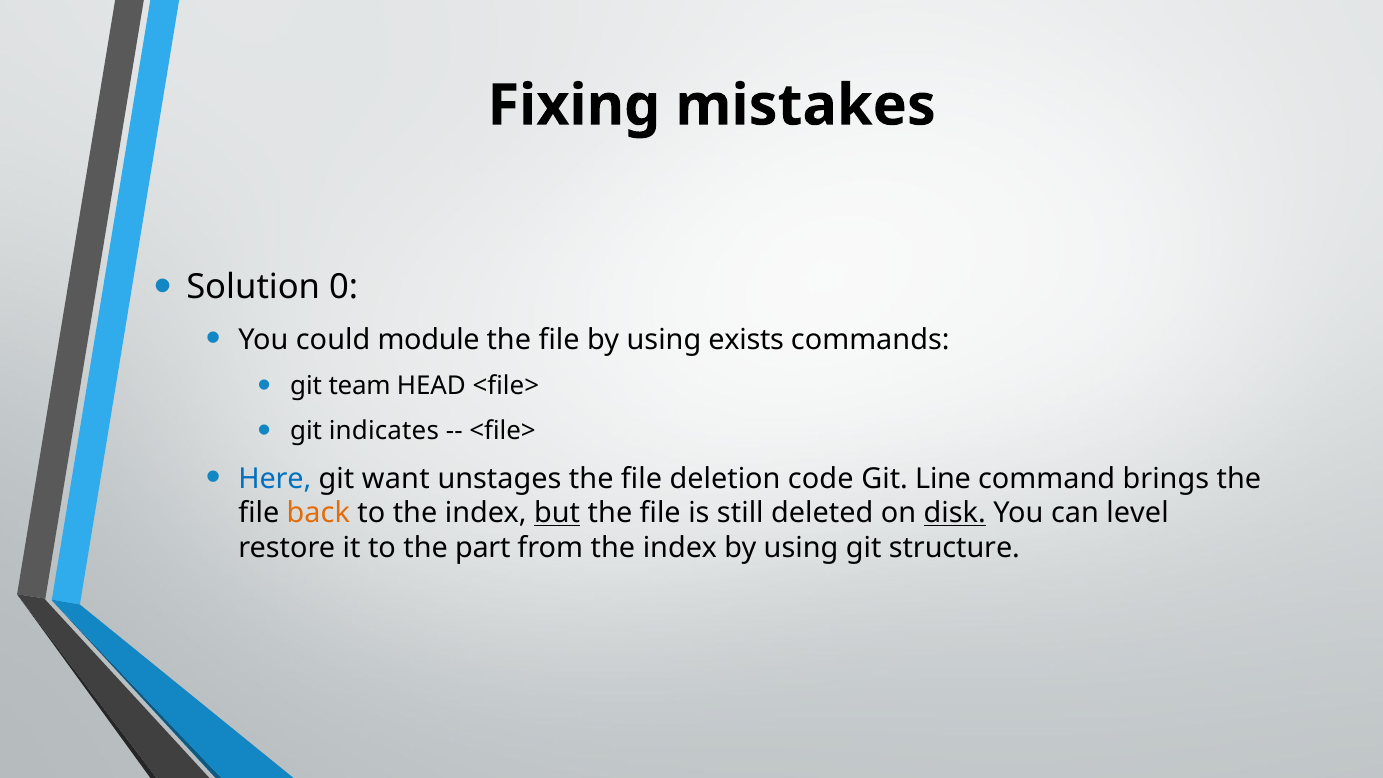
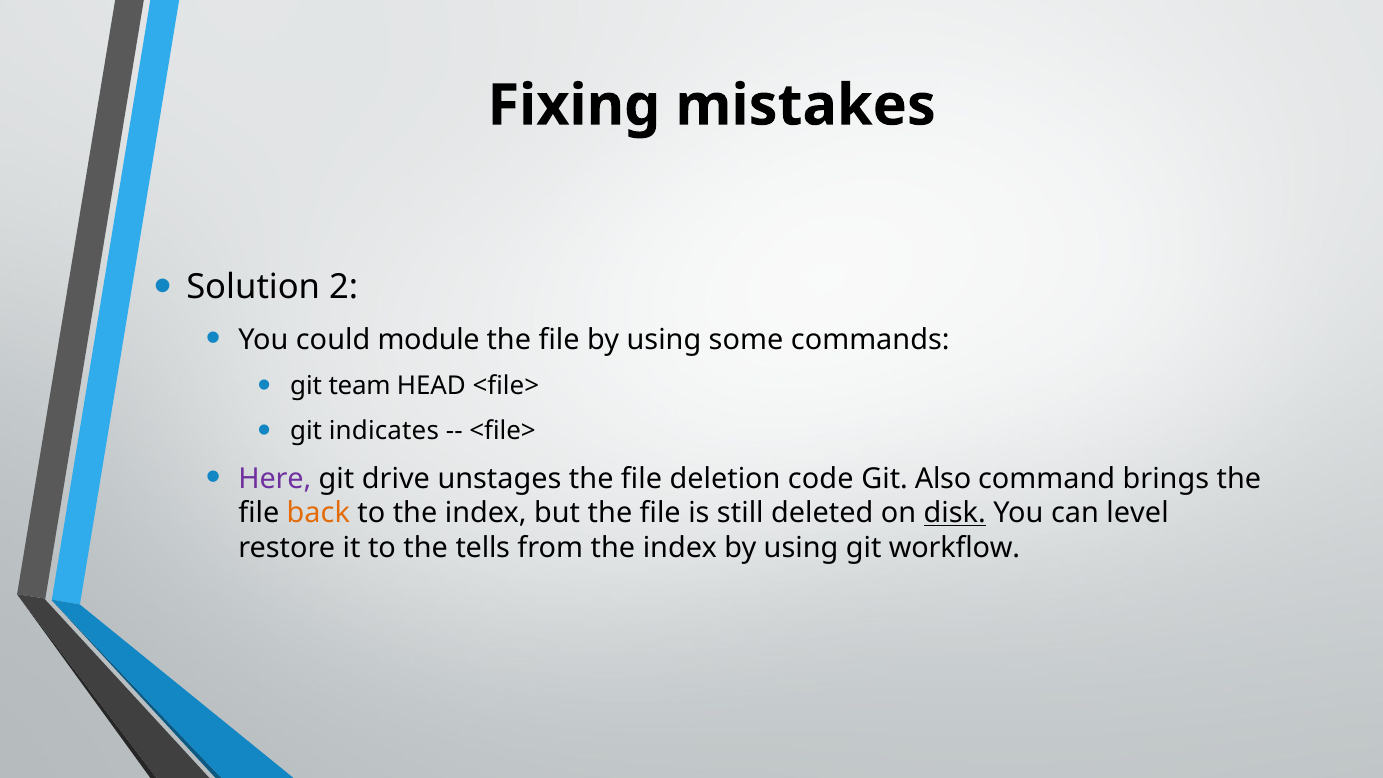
0: 0 -> 2
exists: exists -> some
Here colour: blue -> purple
want: want -> drive
Line: Line -> Also
but underline: present -> none
part: part -> tells
structure: structure -> workflow
